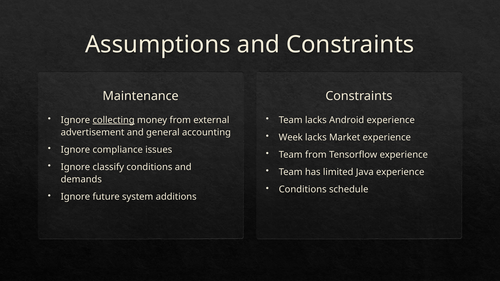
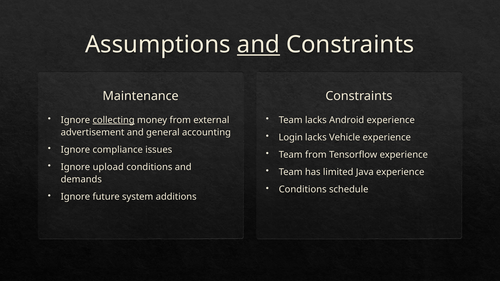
and at (258, 45) underline: none -> present
Week: Week -> Login
Market: Market -> Vehicle
classify: classify -> upload
